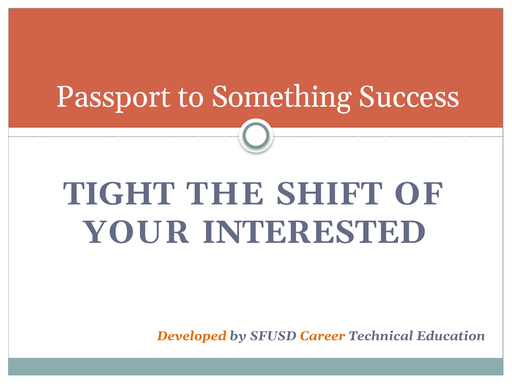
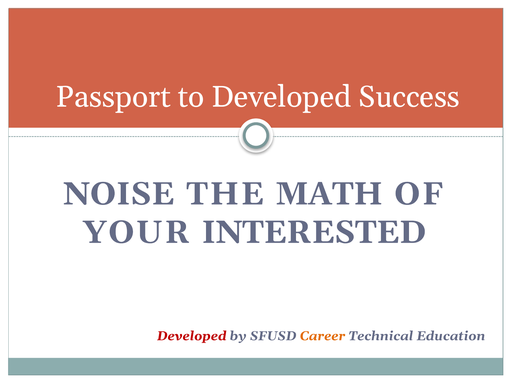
to Something: Something -> Developed
TIGHT: TIGHT -> NOISE
SHIFT: SHIFT -> MATH
Developed at (192, 336) colour: orange -> red
